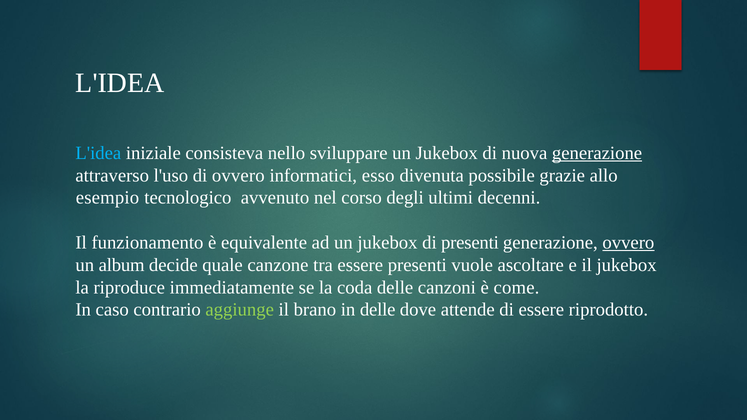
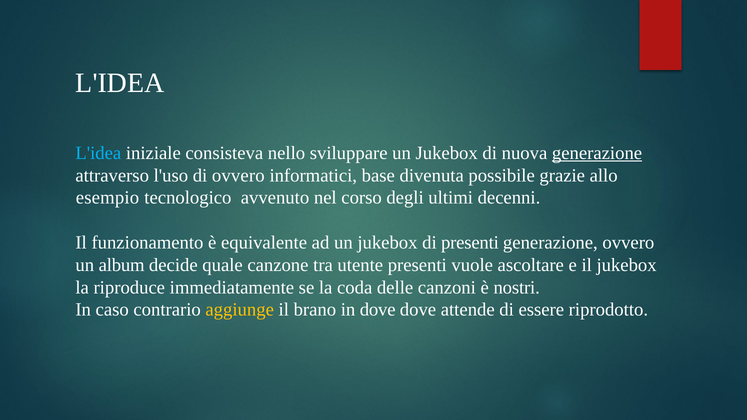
esso: esso -> base
ovvero at (628, 243) underline: present -> none
tra essere: essere -> utente
come: come -> nostri
aggiunge colour: light green -> yellow
in delle: delle -> dove
